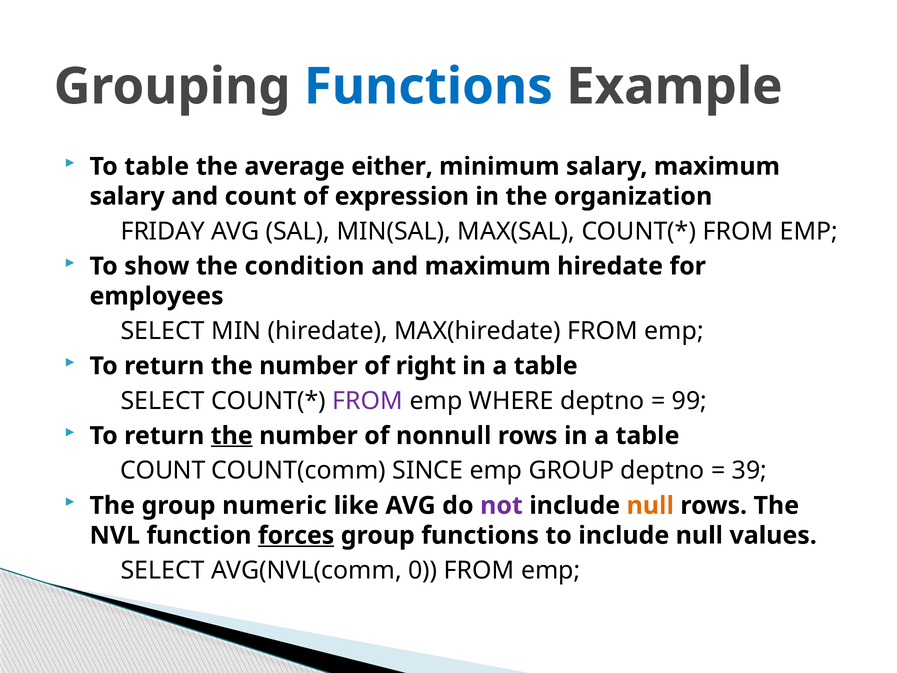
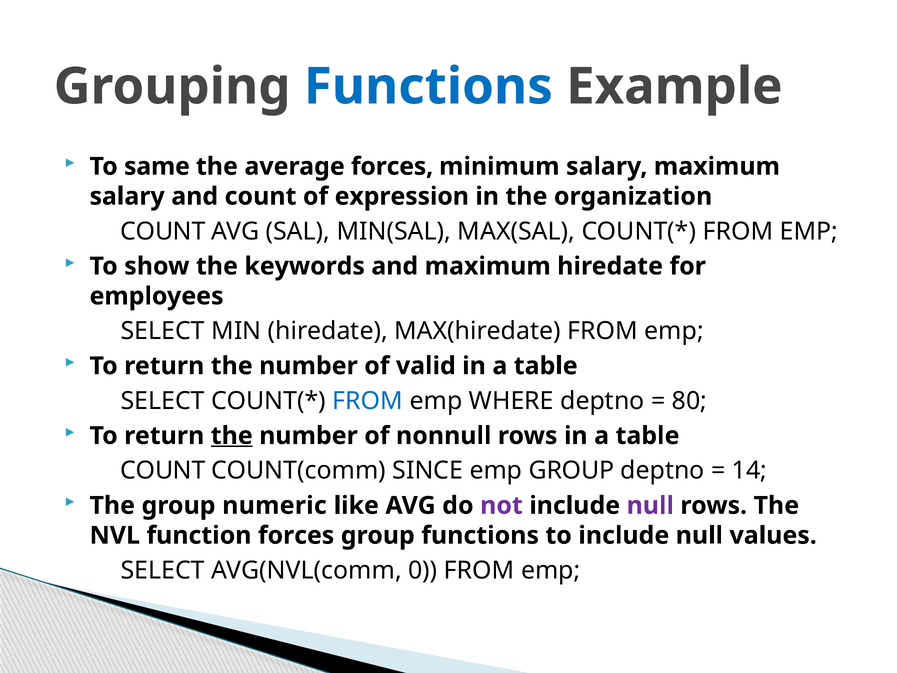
To table: table -> same
average either: either -> forces
FRIDAY at (163, 231): FRIDAY -> COUNT
condition: condition -> keywords
right: right -> valid
FROM at (368, 401) colour: purple -> blue
99: 99 -> 80
39: 39 -> 14
null at (650, 505) colour: orange -> purple
forces at (296, 535) underline: present -> none
